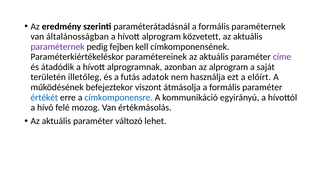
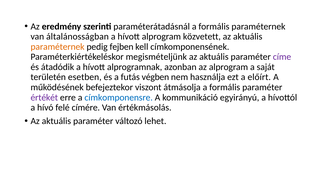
paraméternek at (58, 47) colour: purple -> orange
paramétereinek: paramétereinek -> megismételjünk
illetőleg: illetőleg -> esetben
adatok: adatok -> végben
értékét colour: blue -> purple
mozog: mozog -> címére
